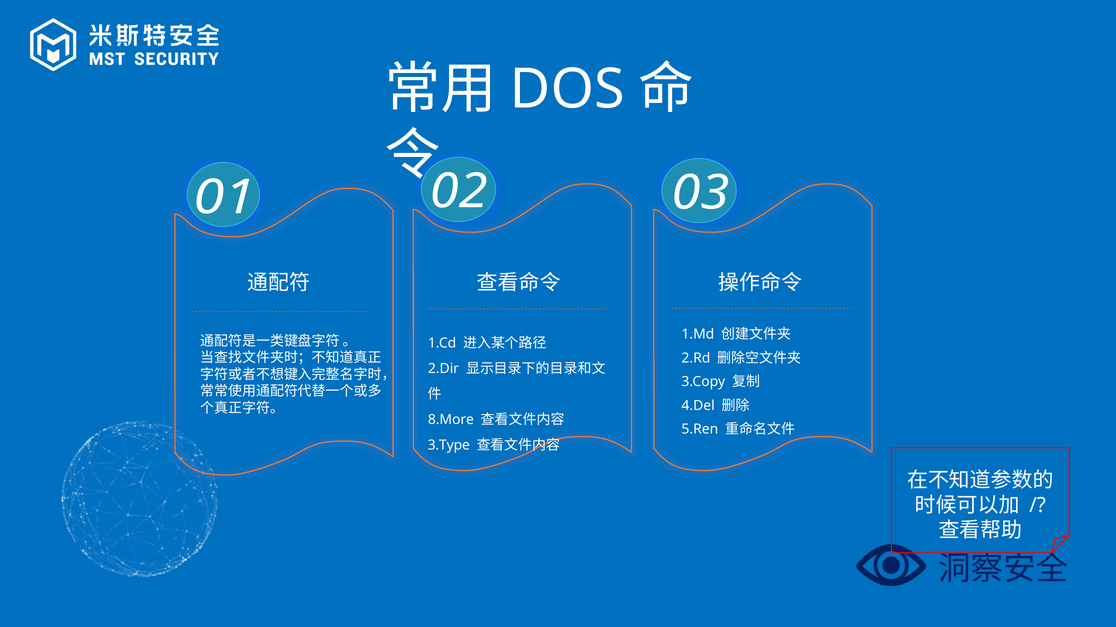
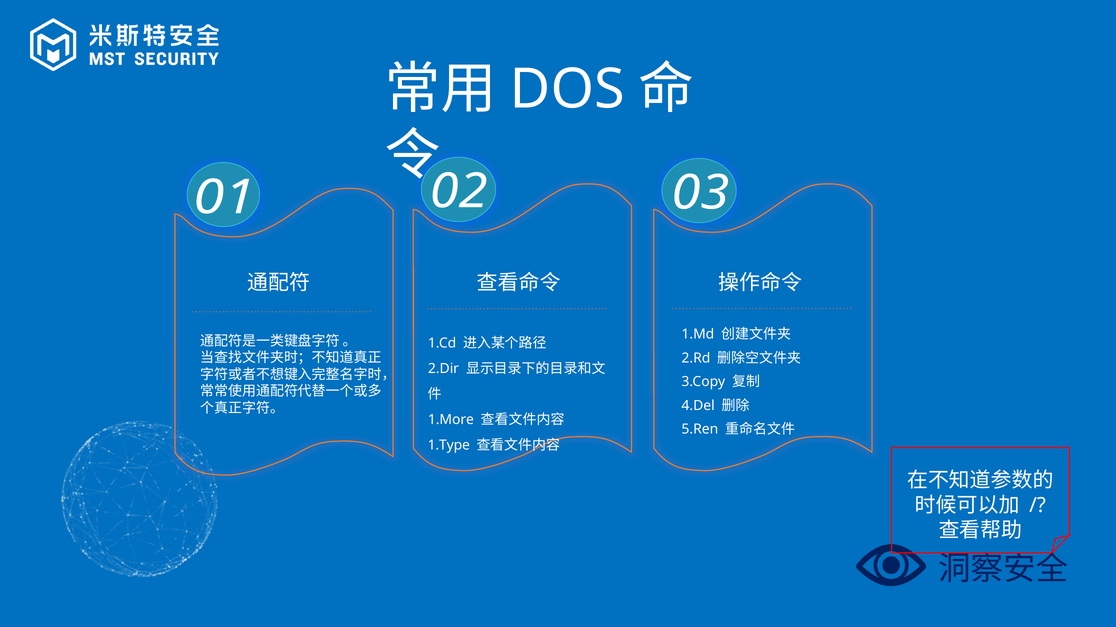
8.More: 8.More -> 1.More
3.Type: 3.Type -> 1.Type
